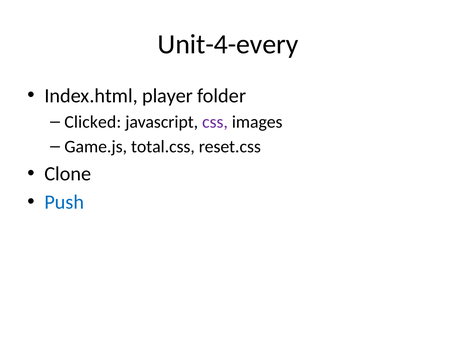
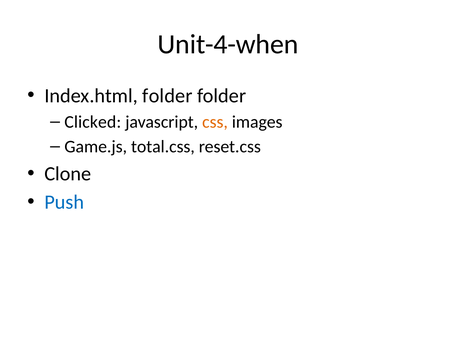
Unit-4-every: Unit-4-every -> Unit-4-when
Index.html player: player -> folder
css colour: purple -> orange
